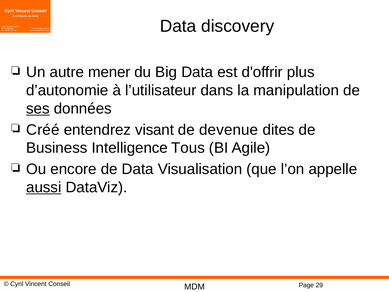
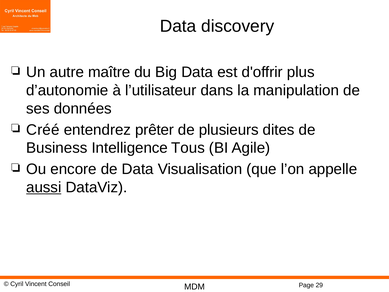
mener: mener -> maître
ses underline: present -> none
visant: visant -> prêter
devenue: devenue -> plusieurs
